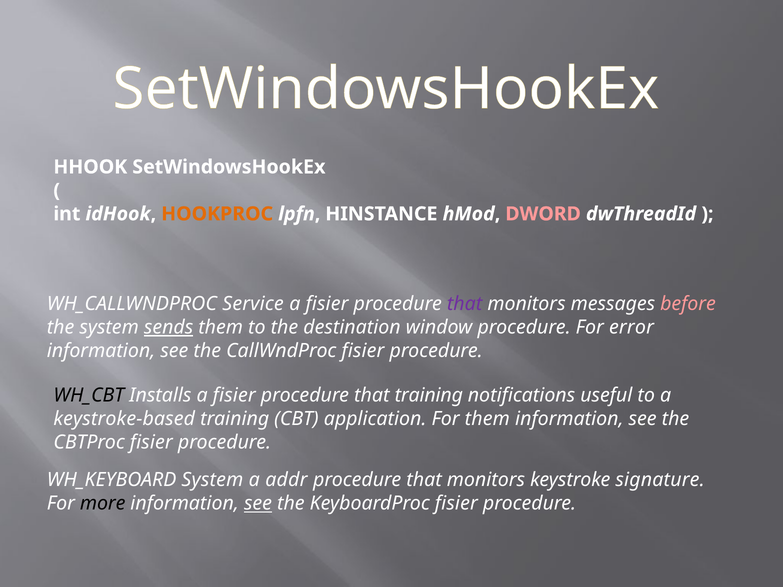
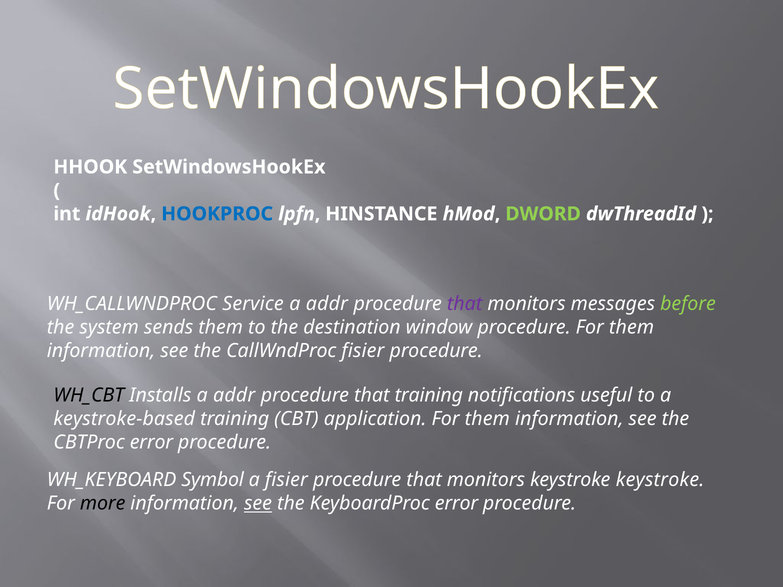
HOOKPROC colour: orange -> blue
DWORD colour: pink -> light green
fisier at (327, 304): fisier -> addr
before colour: pink -> light green
sends underline: present -> none
procedure For error: error -> them
Installs a fisier: fisier -> addr
CBTProc fisier: fisier -> error
WH_KEYBOARD System: System -> Symbol
a addr: addr -> fisier
keystroke signature: signature -> keystroke
KeyboardProc fisier: fisier -> error
